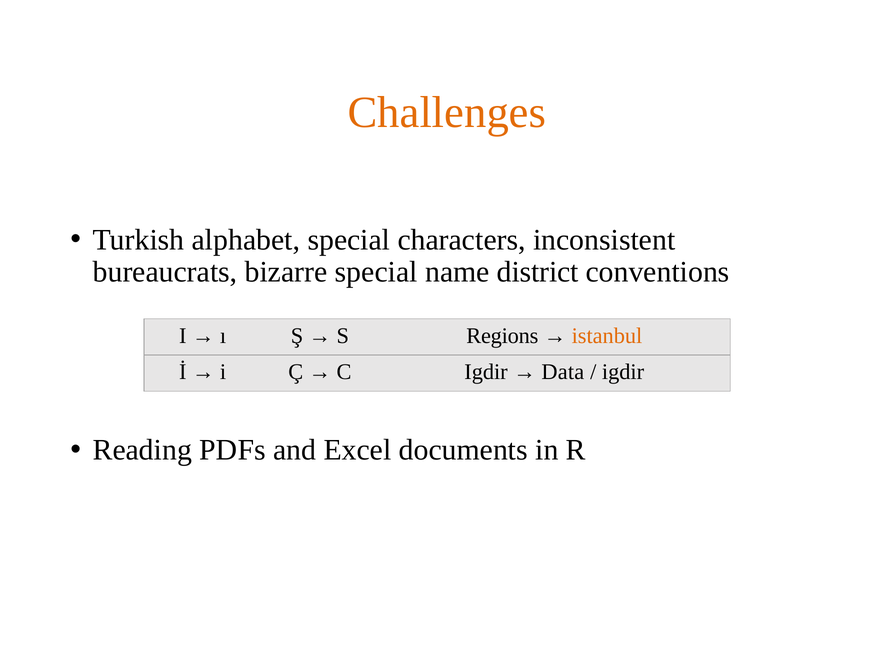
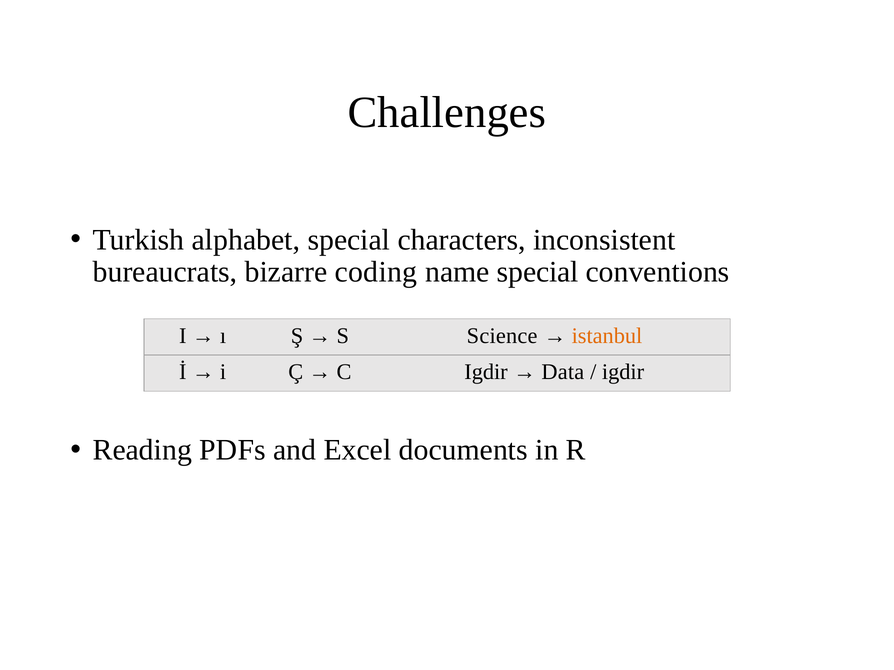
Challenges colour: orange -> black
bizarre special: special -> coding
name district: district -> special
Regions: Regions -> Science
